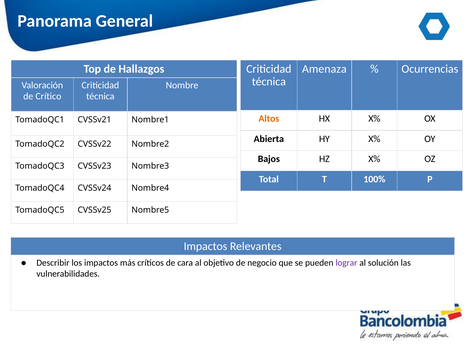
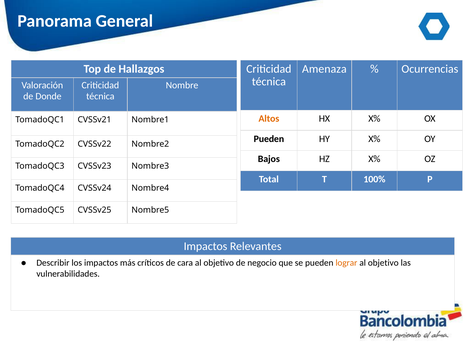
Crítico: Crítico -> Donde
Abierta at (269, 139): Abierta -> Pueden
lograr colour: purple -> orange
solución at (383, 263): solución -> objetivo
